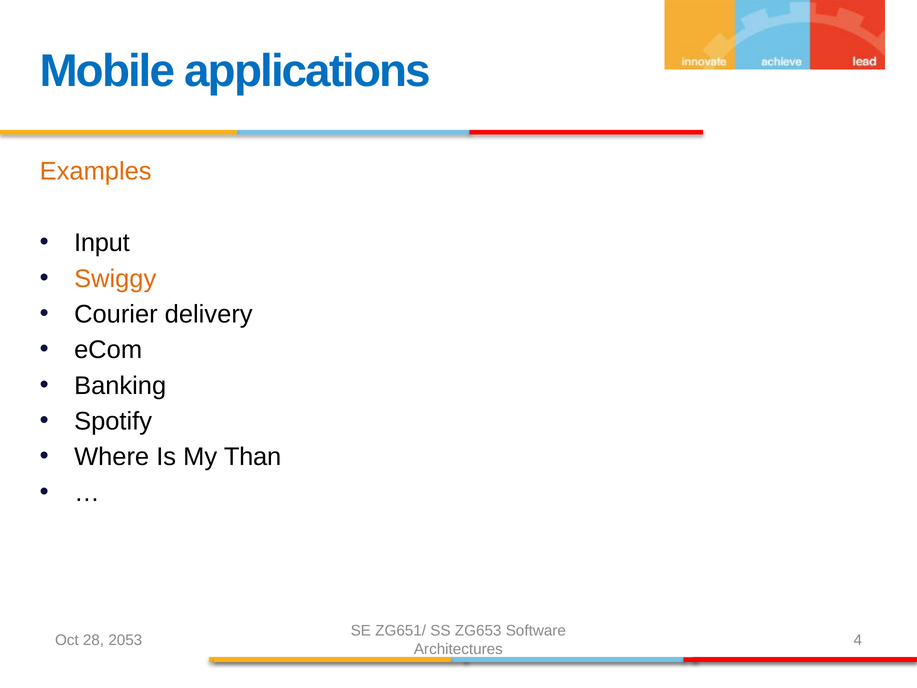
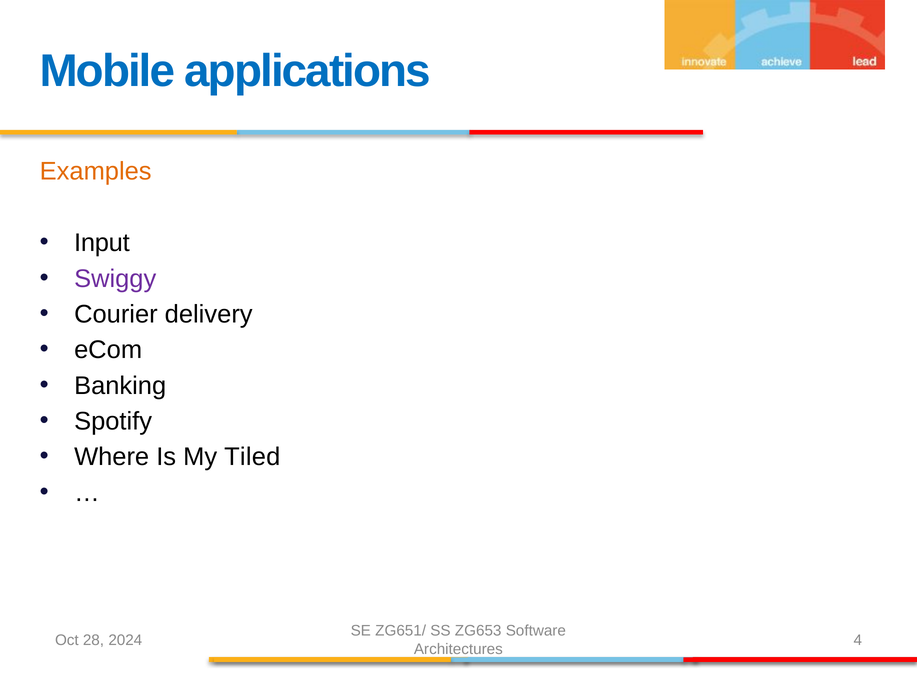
Swiggy colour: orange -> purple
Than: Than -> Tiled
2053: 2053 -> 2024
